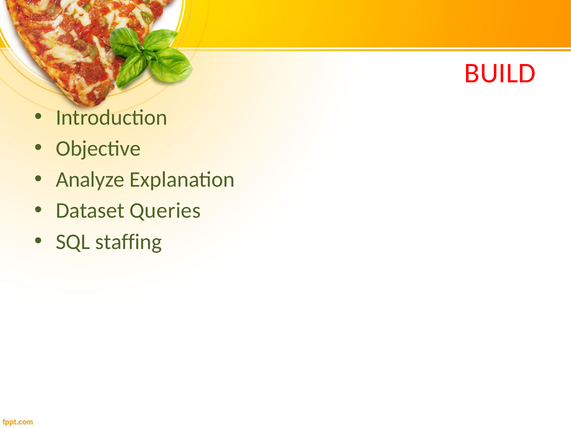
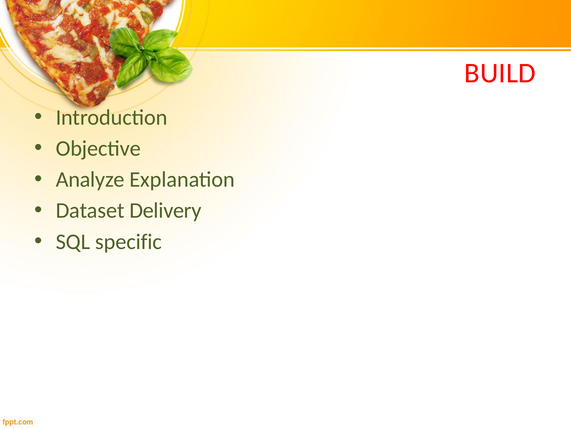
Queries: Queries -> Delivery
staffing: staffing -> specific
